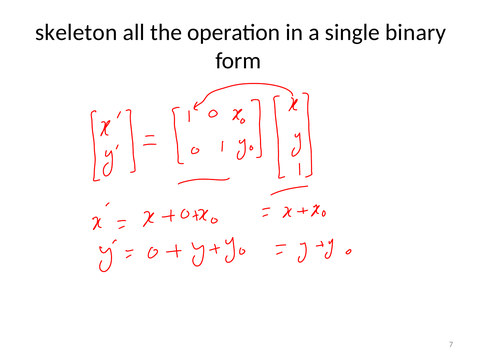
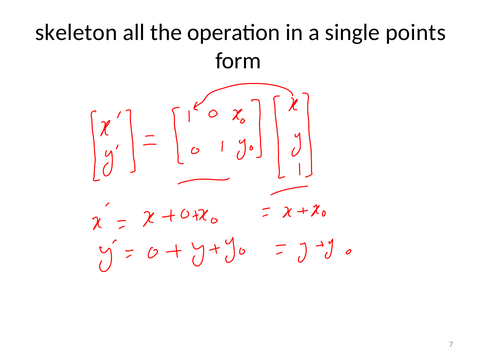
binary: binary -> points
